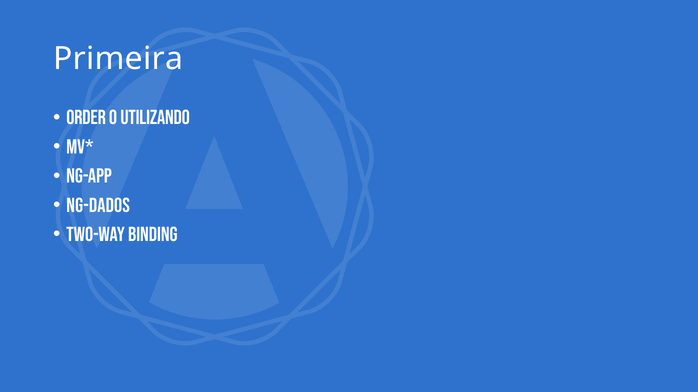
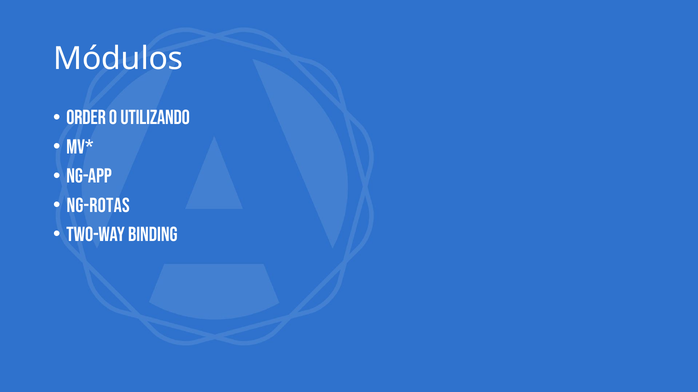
Primeira: Primeira -> Módulos
NG-dados: NG-dados -> NG-rotas
